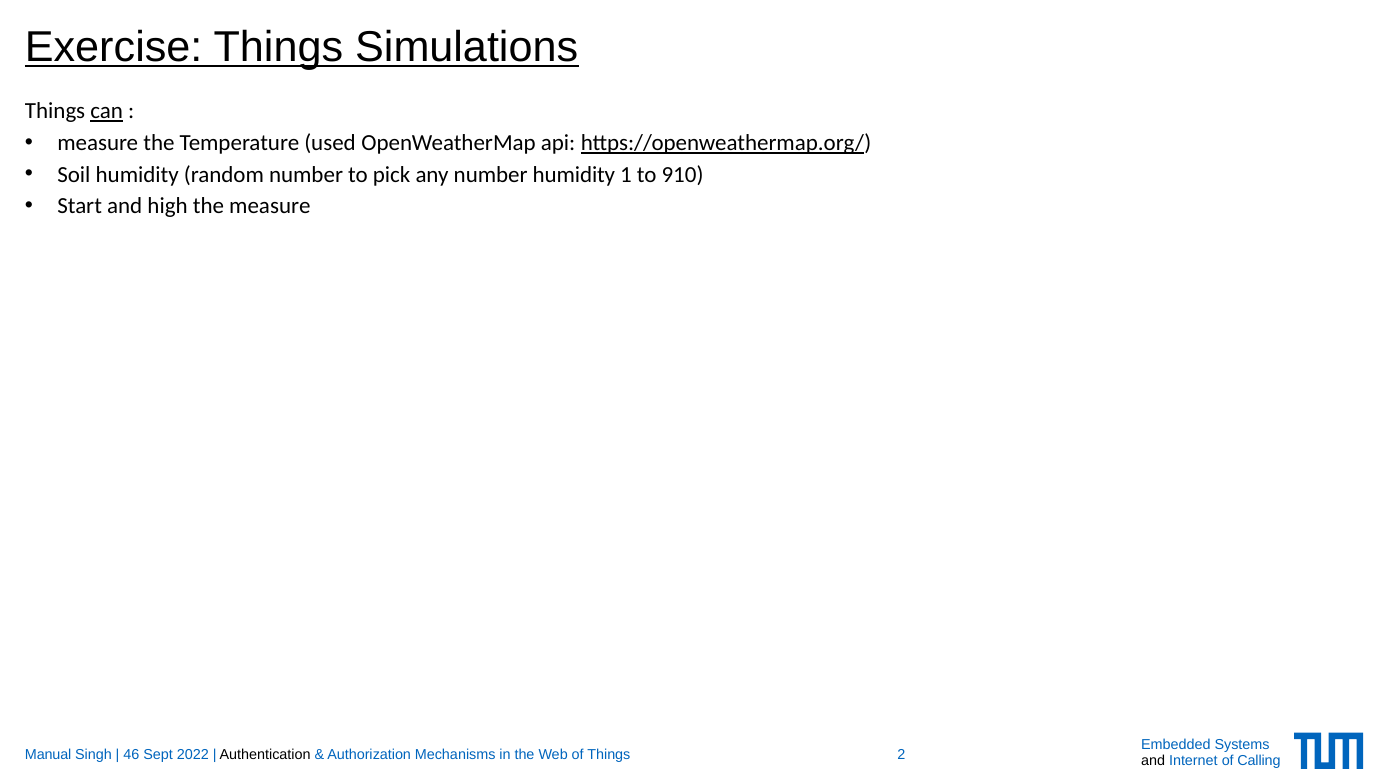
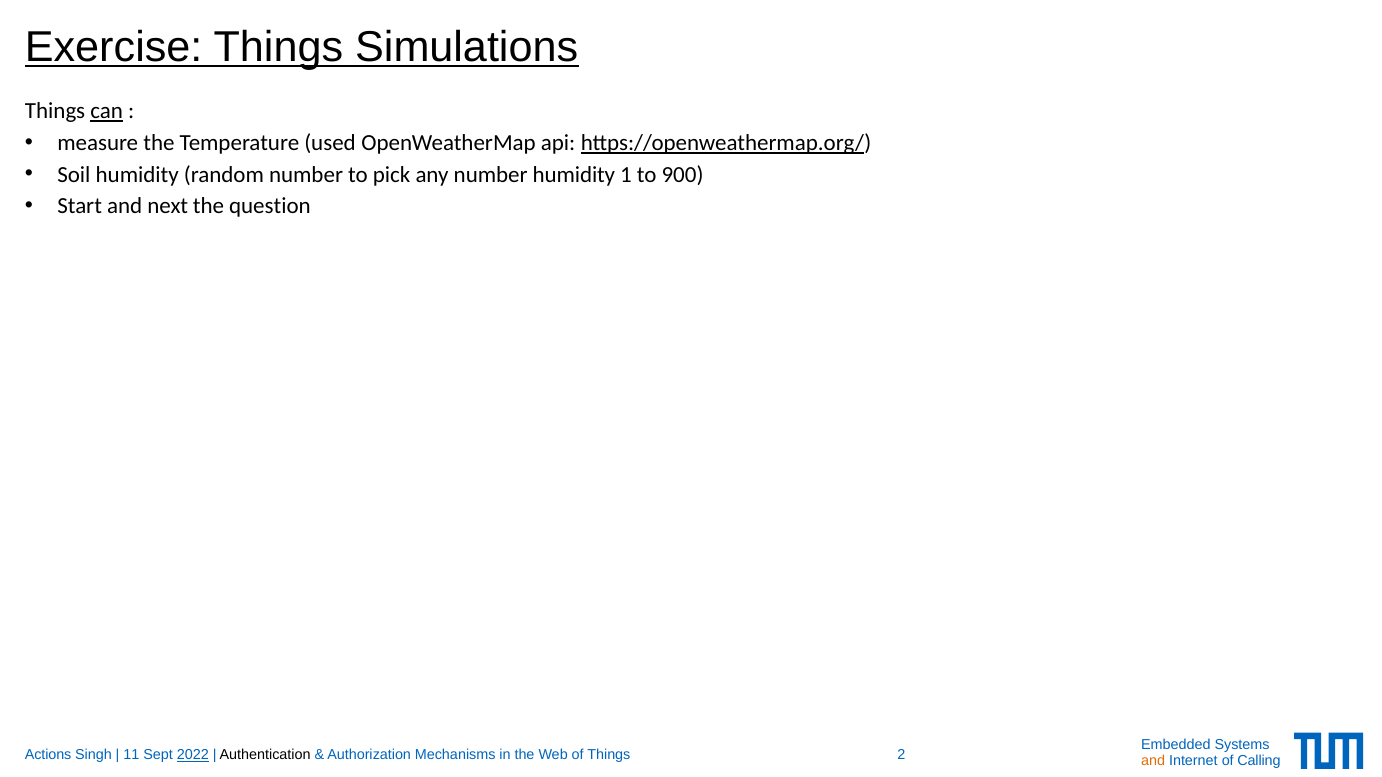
910: 910 -> 900
high: high -> next
the measure: measure -> question
Manual: Manual -> Actions
46: 46 -> 11
2022 underline: none -> present
and at (1153, 761) colour: black -> orange
